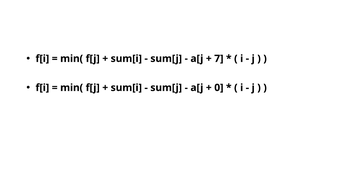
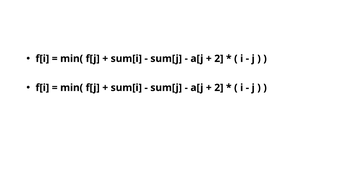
7 at (219, 59): 7 -> 2
0 at (219, 88): 0 -> 2
